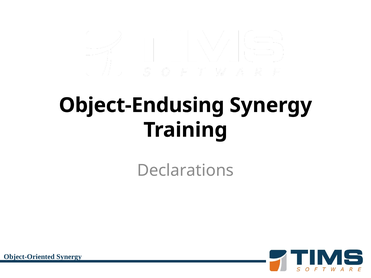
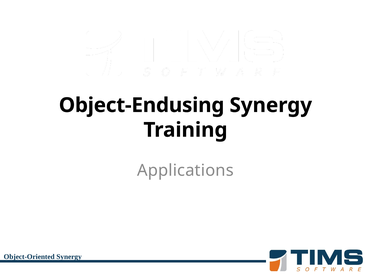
Declarations: Declarations -> Applications
